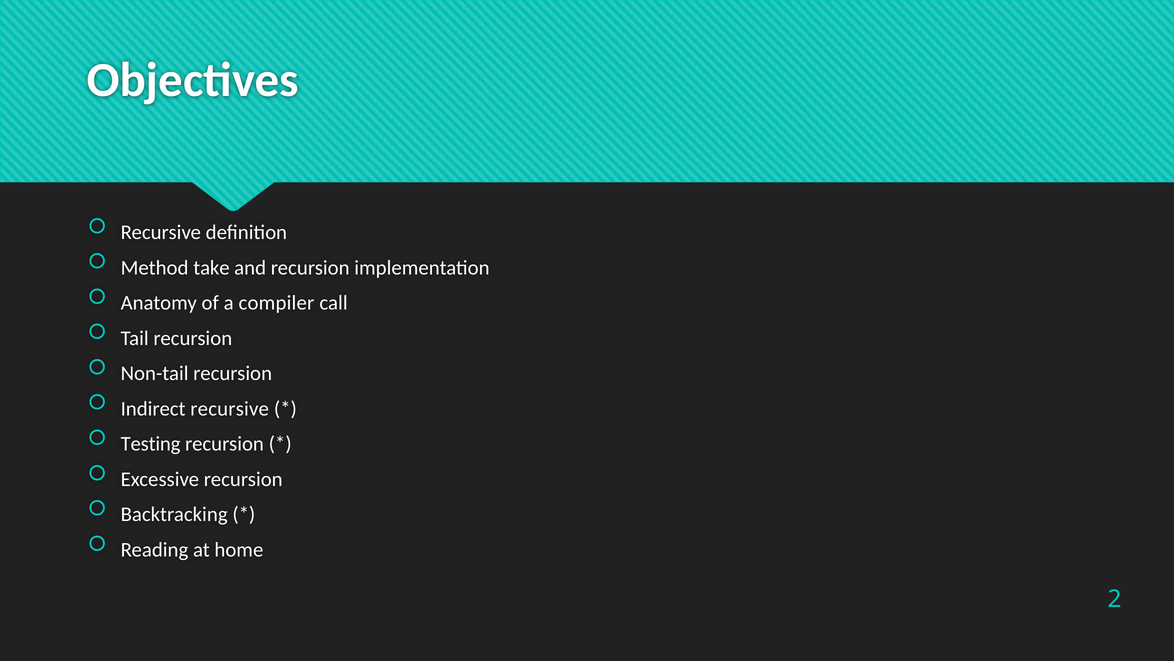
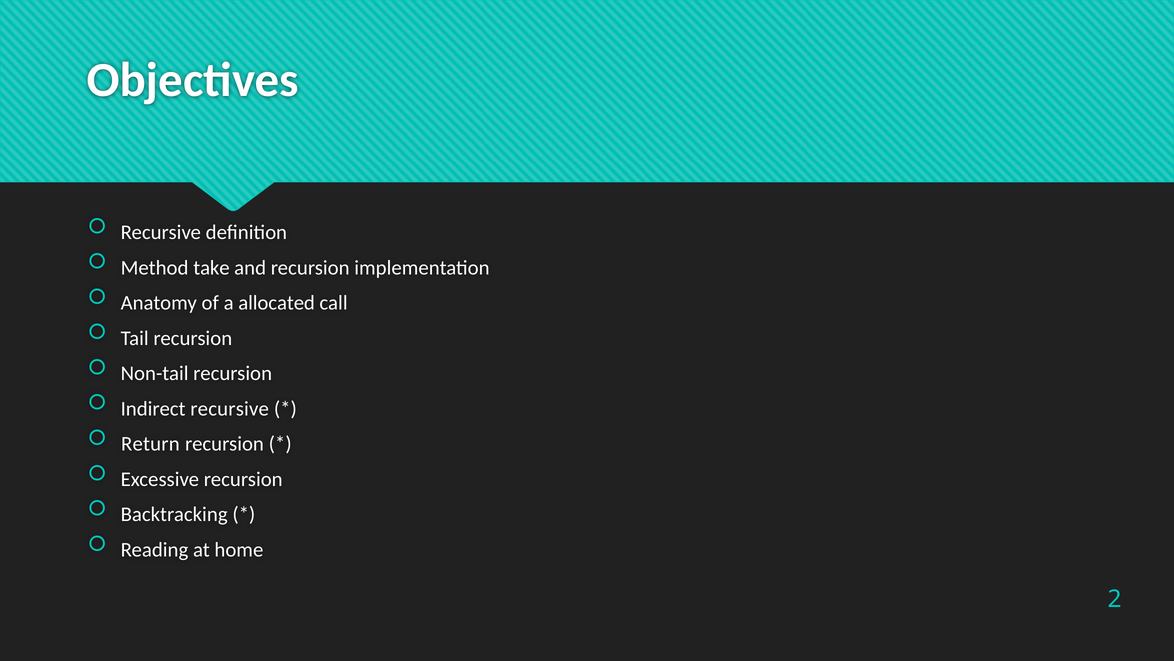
compiler: compiler -> allocated
Testing: Testing -> Return
